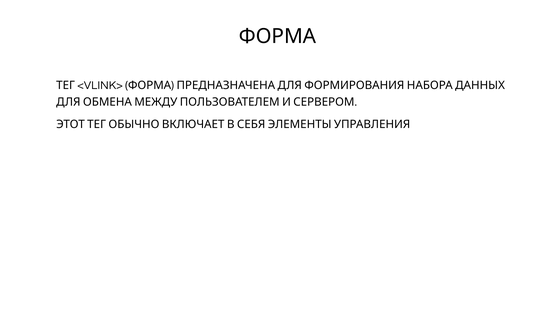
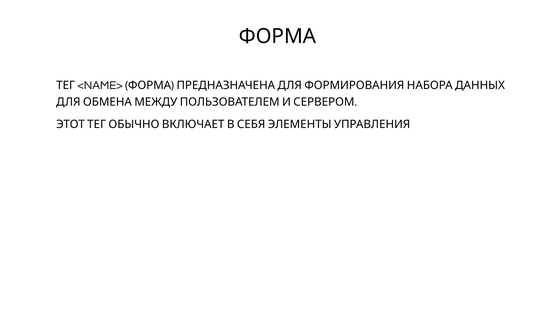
<VLINK>: <VLINK> -> <NAME>
